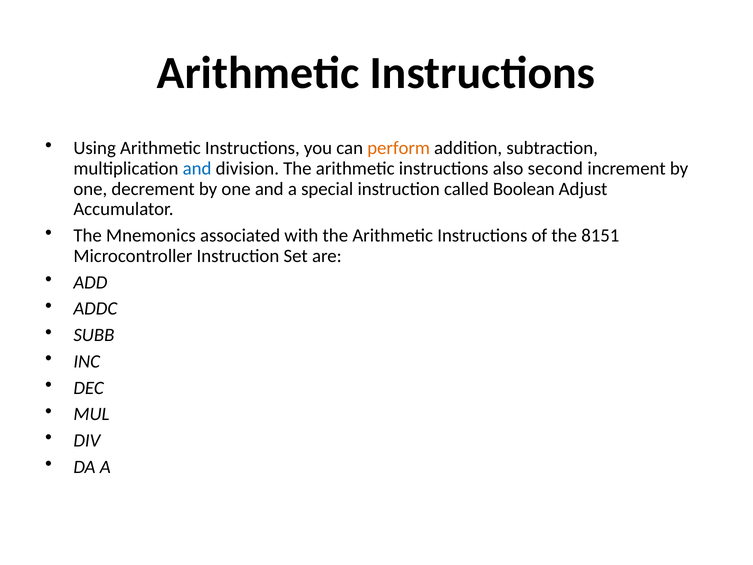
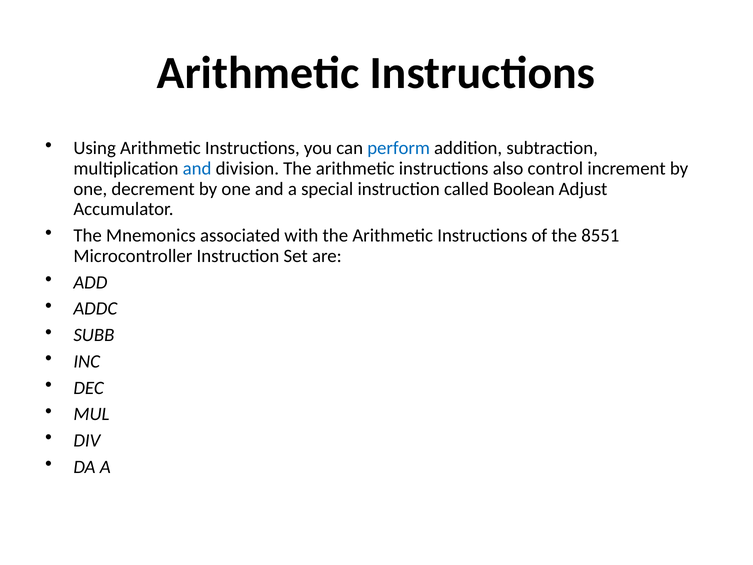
perform colour: orange -> blue
second: second -> control
8151: 8151 -> 8551
